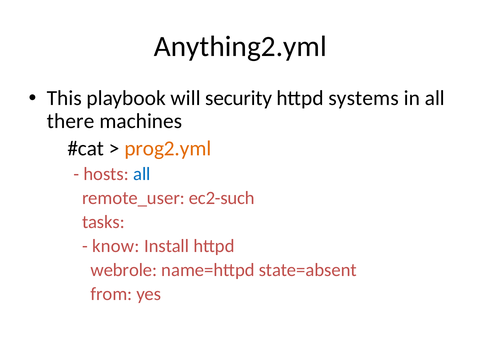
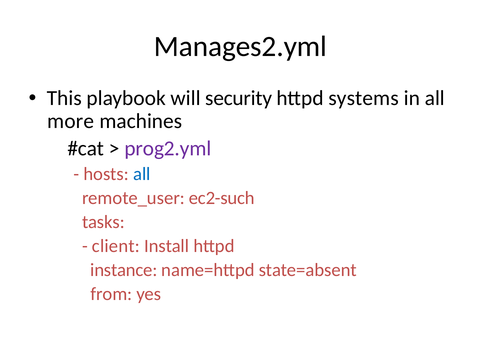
Anything2.yml: Anything2.yml -> Manages2.yml
there: there -> more
prog2.yml colour: orange -> purple
know: know -> client
webrole: webrole -> instance
